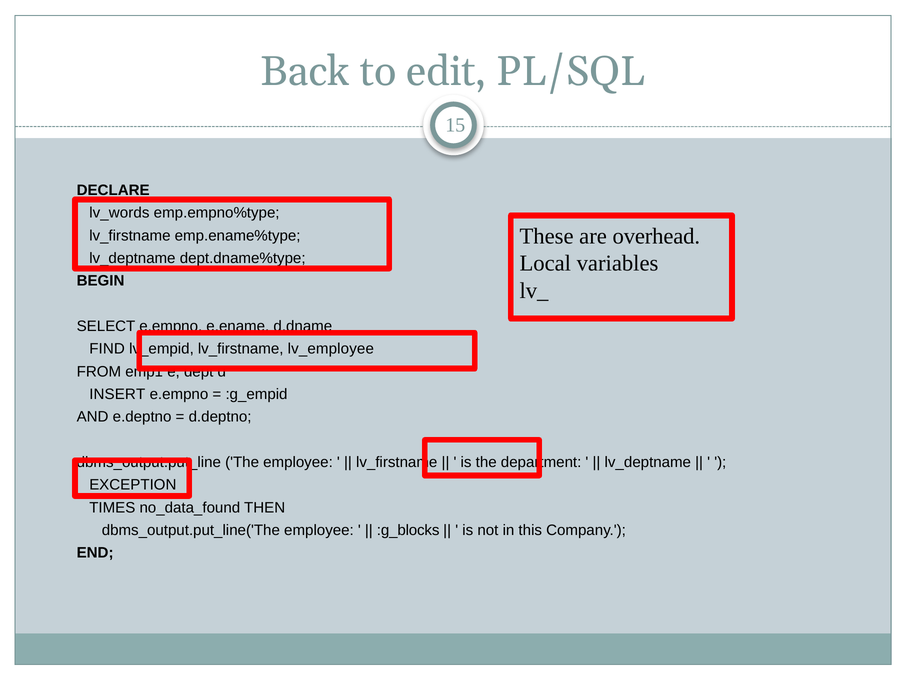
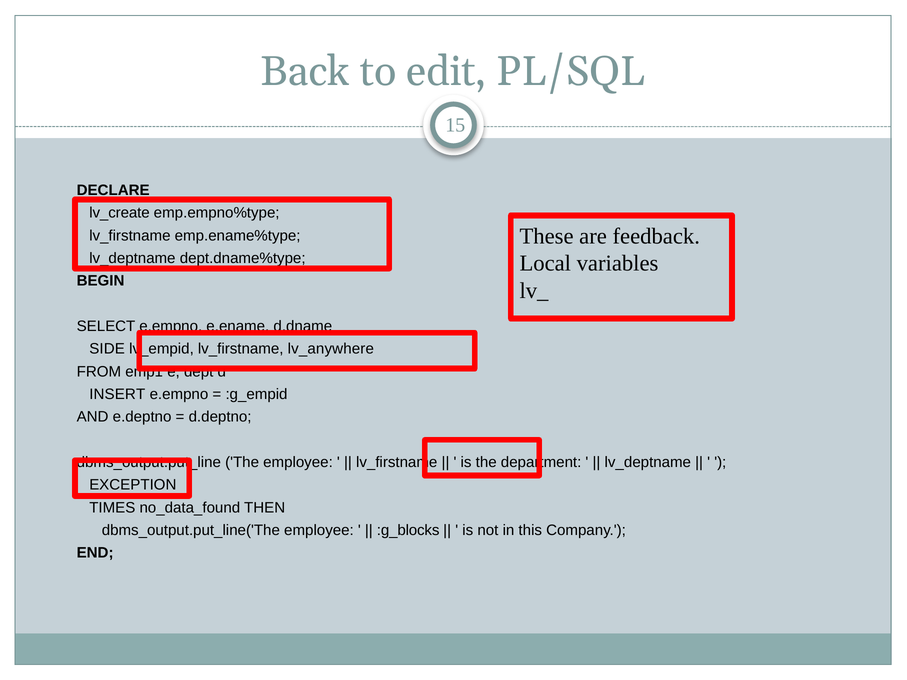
lv_words: lv_words -> lv_create
overhead: overhead -> feedback
FIND: FIND -> SIDE
lv_employee: lv_employee -> lv_anywhere
